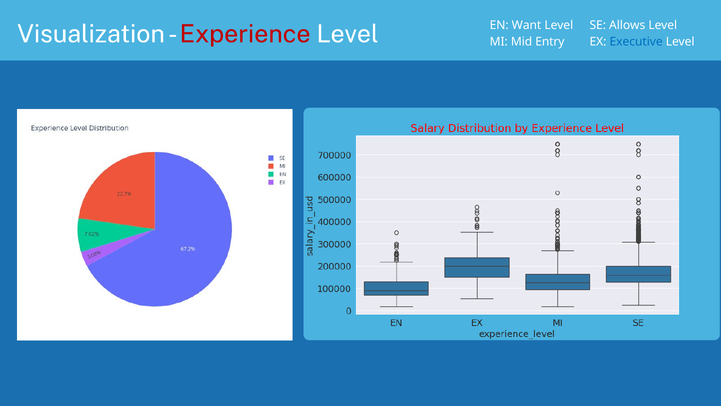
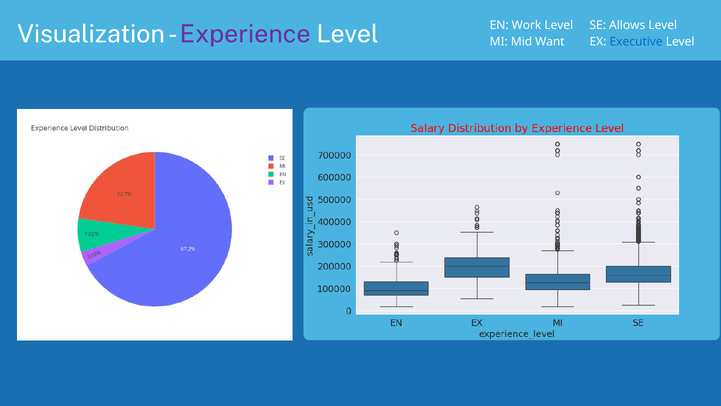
Experience colour: red -> purple
Want: Want -> Work
Entry: Entry -> Want
